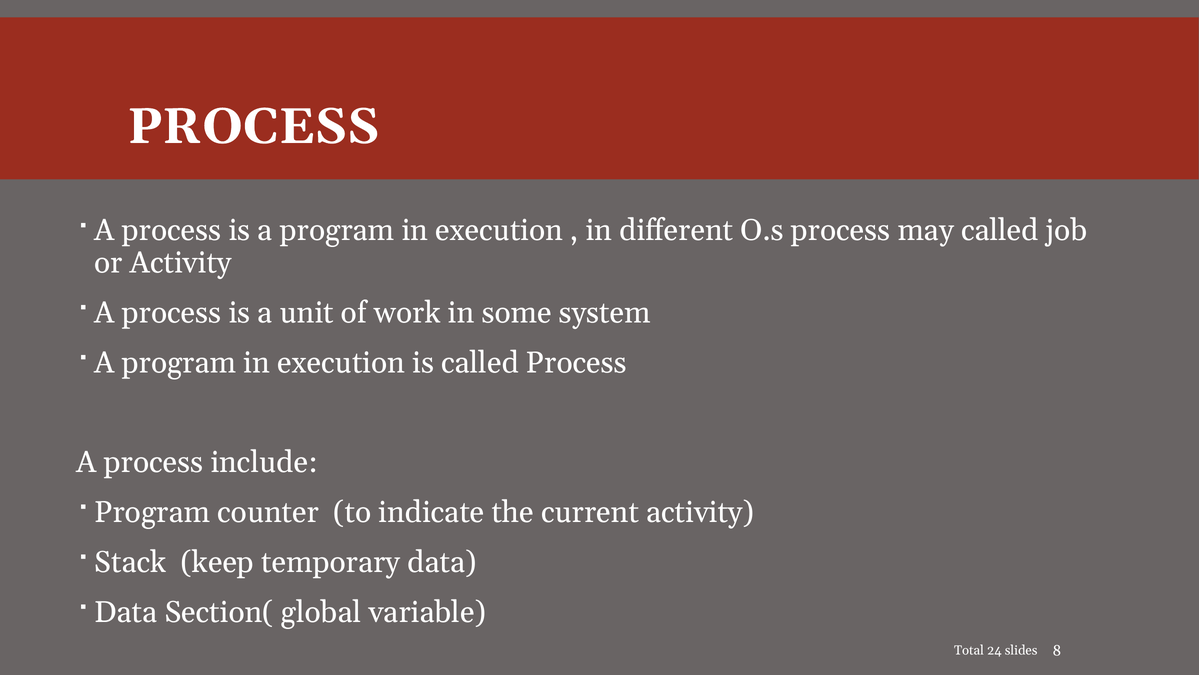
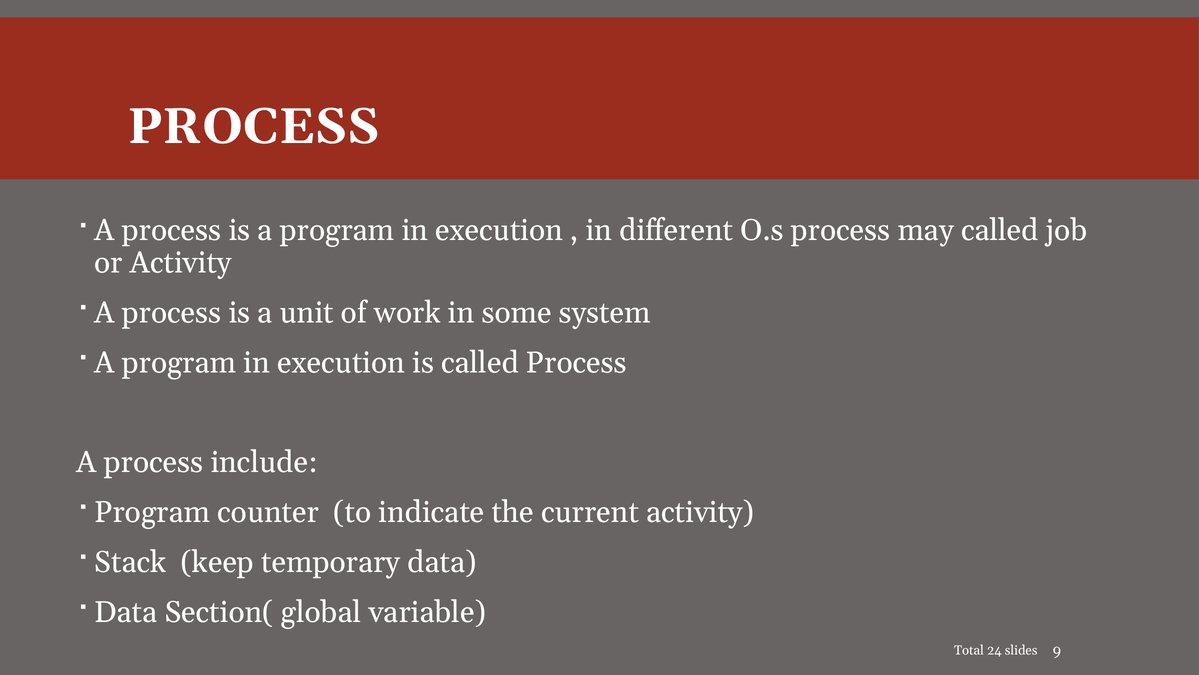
8: 8 -> 9
